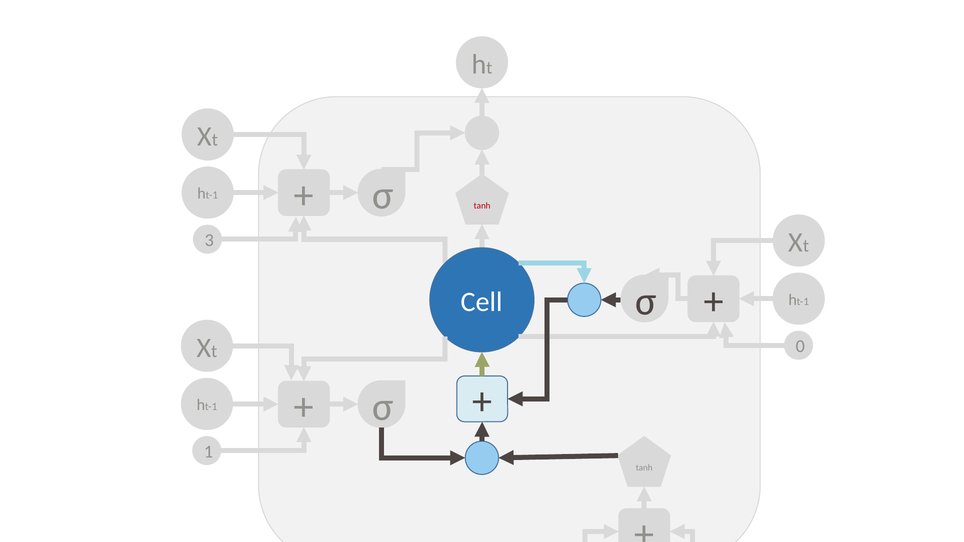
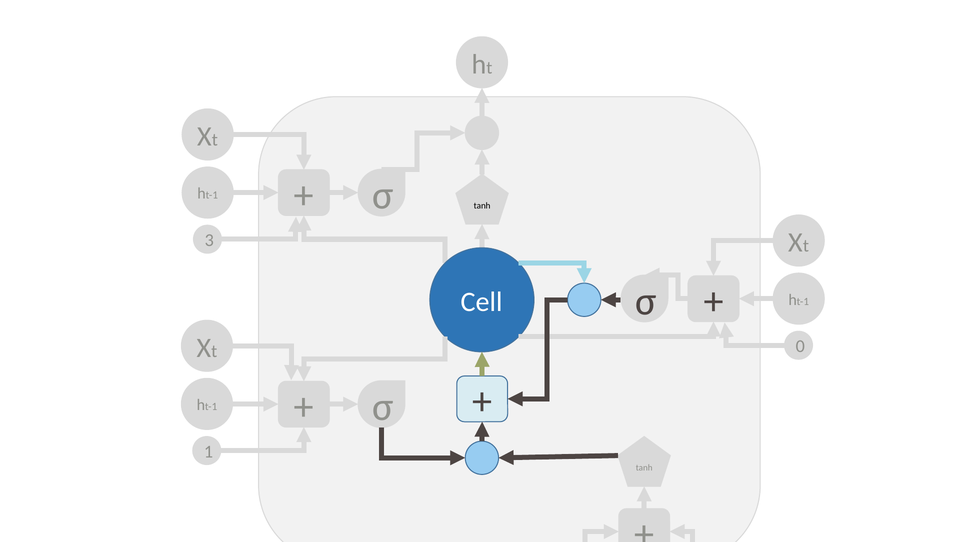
tanh at (482, 206) colour: red -> black
